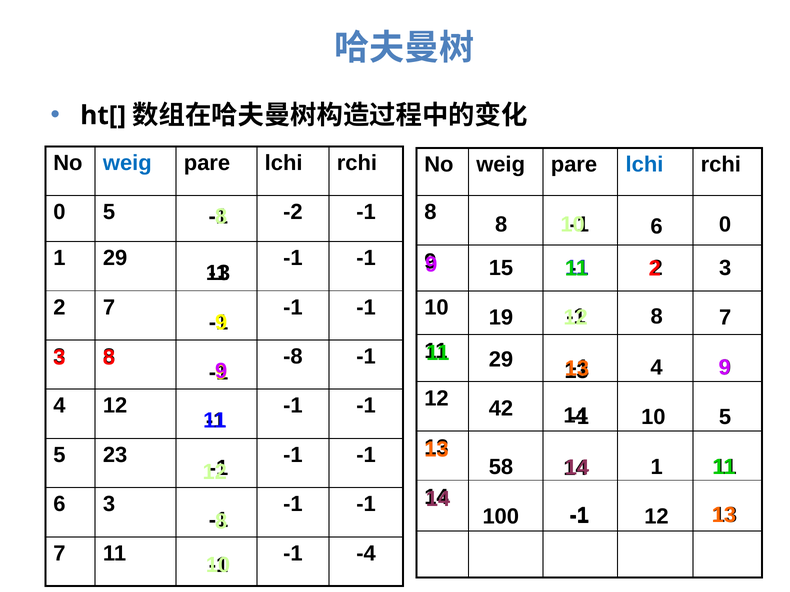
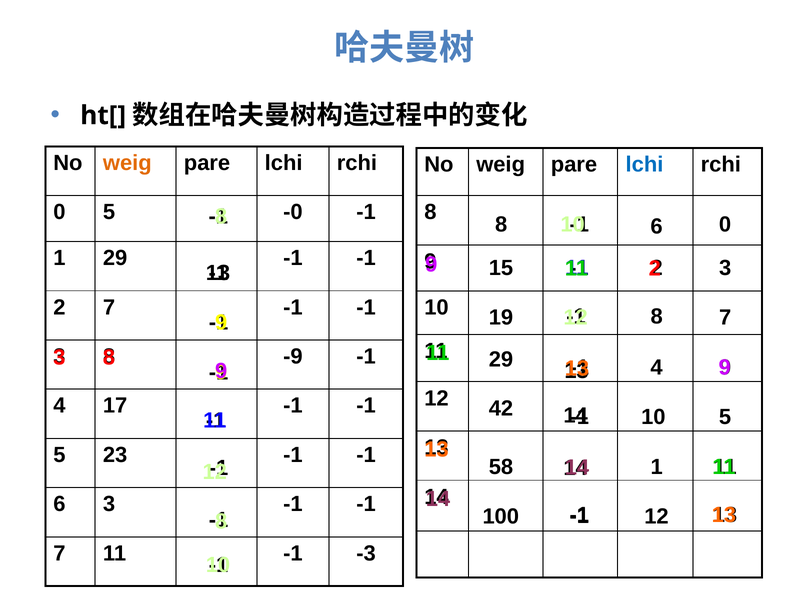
weig at (127, 163) colour: blue -> orange
-2: -2 -> -0
-8: -8 -> -9
4 12: 12 -> 17
-4: -4 -> -3
